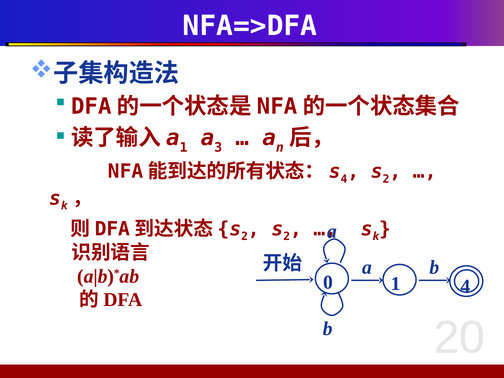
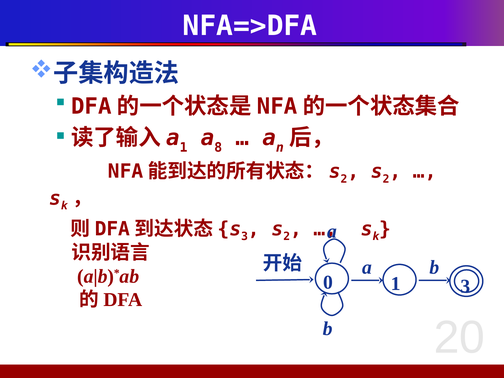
3: 3 -> 8
4 at (344, 179): 4 -> 2
2 at (245, 237): 2 -> 3
1 4: 4 -> 3
